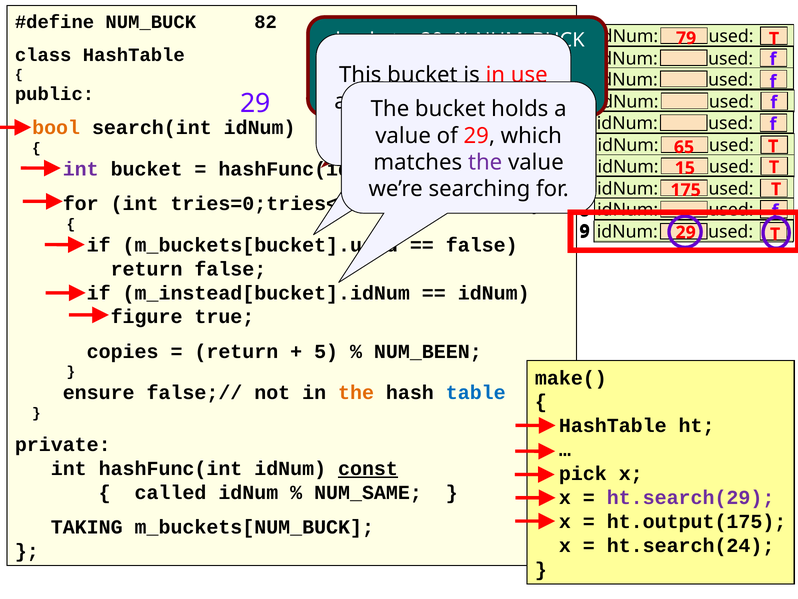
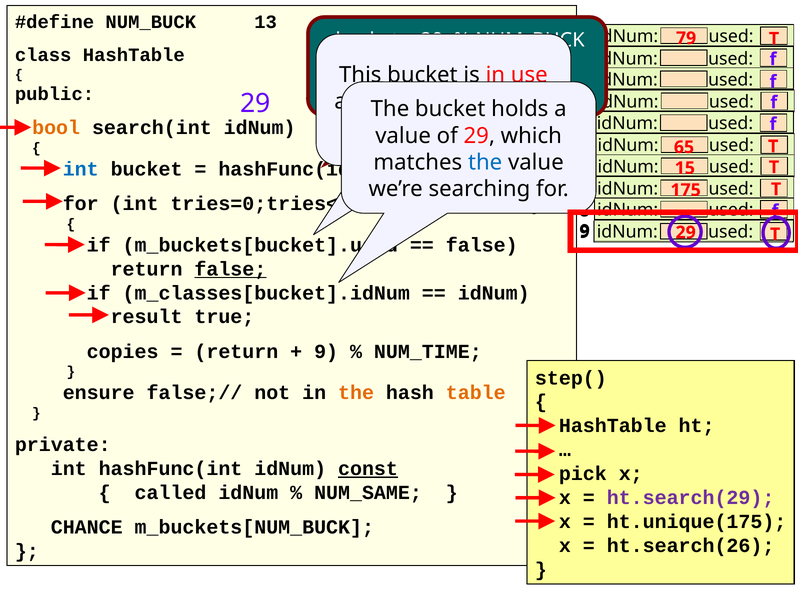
82: 82 -> 13
the at (485, 162) colour: purple -> blue
int at (81, 169) colour: purple -> blue
false at (230, 269) underline: none -> present
m_instead[bucket].idNum: m_instead[bucket].idNum -> m_classes[bucket].idNum
figure: figure -> result
5 at (326, 351): 5 -> 9
NUM_BEEN: NUM_BEEN -> NUM_TIME
make(: make( -> step(
table colour: blue -> orange
ht.output(175: ht.output(175 -> ht.unique(175
TAKING: TAKING -> CHANCE
ht.search(24: ht.search(24 -> ht.search(26
